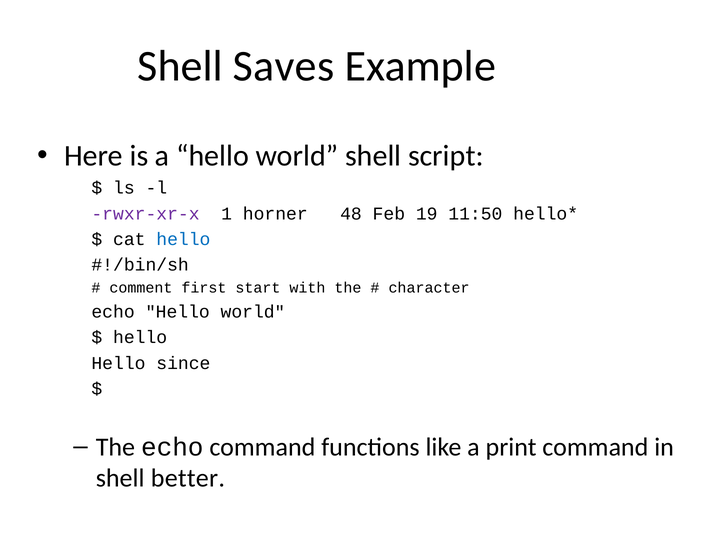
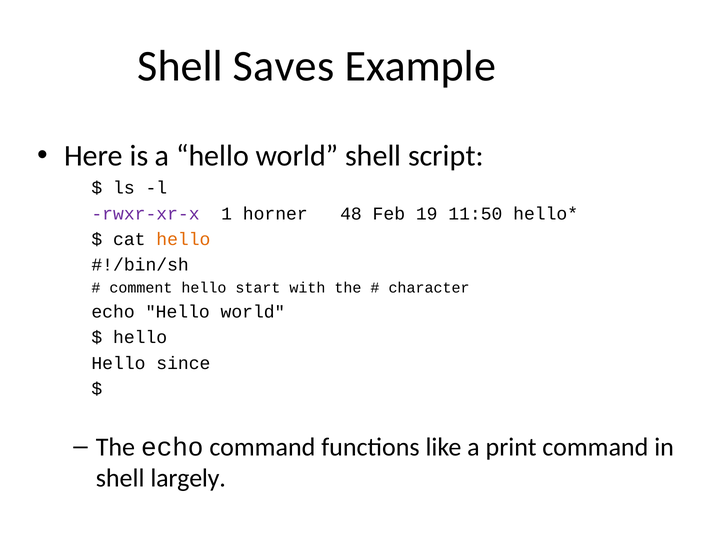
hello at (183, 239) colour: blue -> orange
comment first: first -> hello
better: better -> largely
